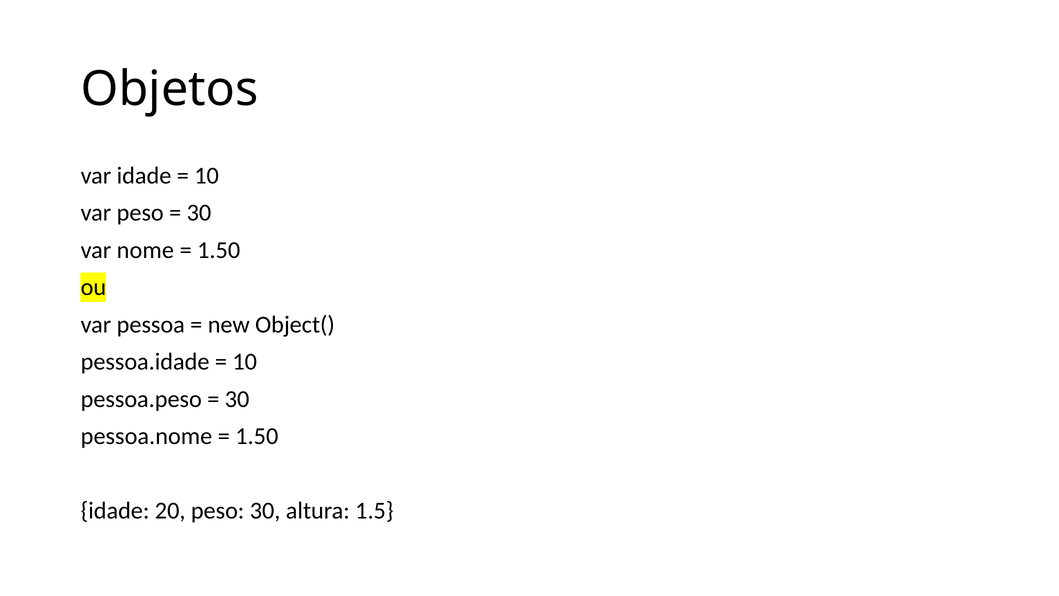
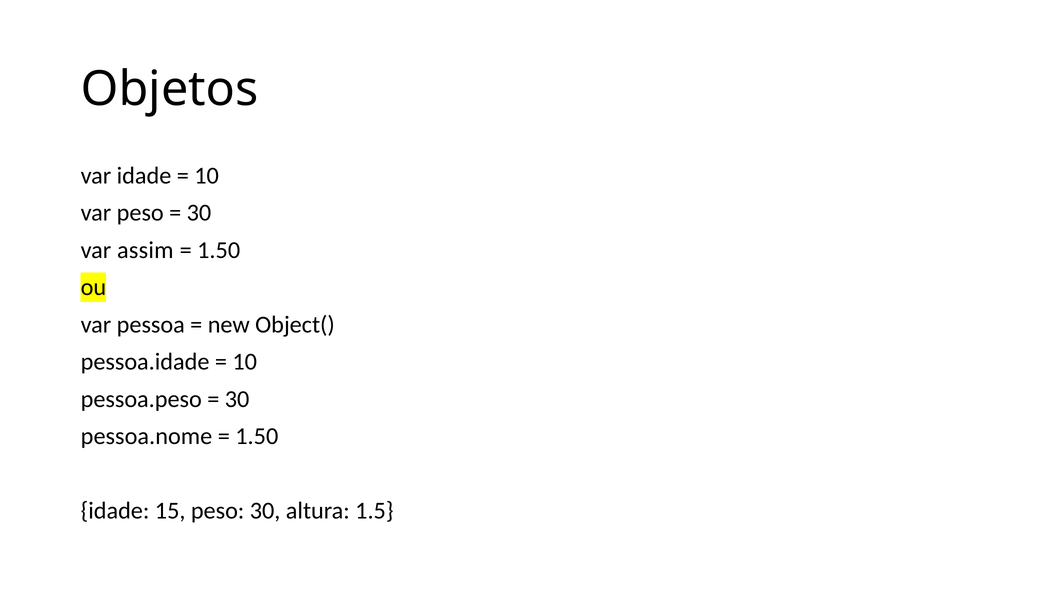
nome: nome -> assim
20: 20 -> 15
